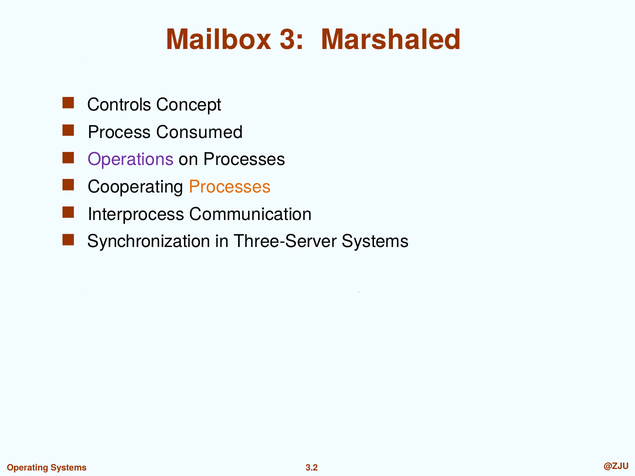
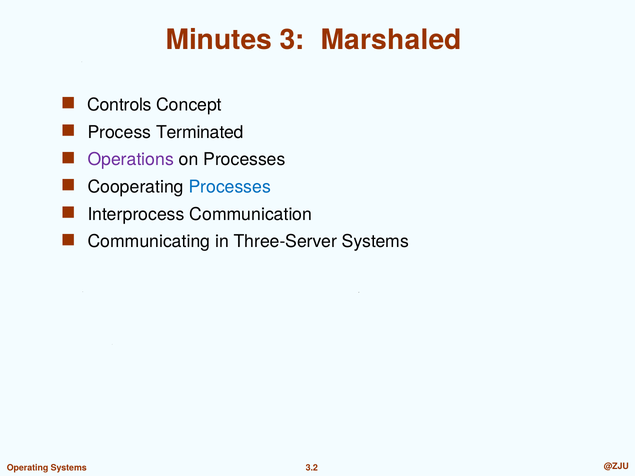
Mailbox: Mailbox -> Minutes
Consumed: Consumed -> Terminated
Processes at (230, 187) colour: orange -> blue
Synchronization: Synchronization -> Communicating
